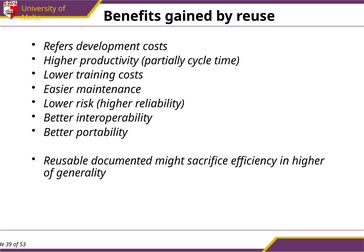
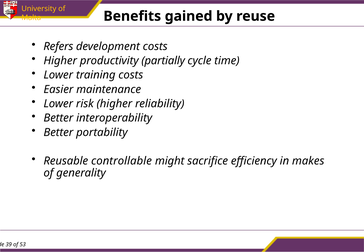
documented: documented -> controllable
in higher: higher -> makes
